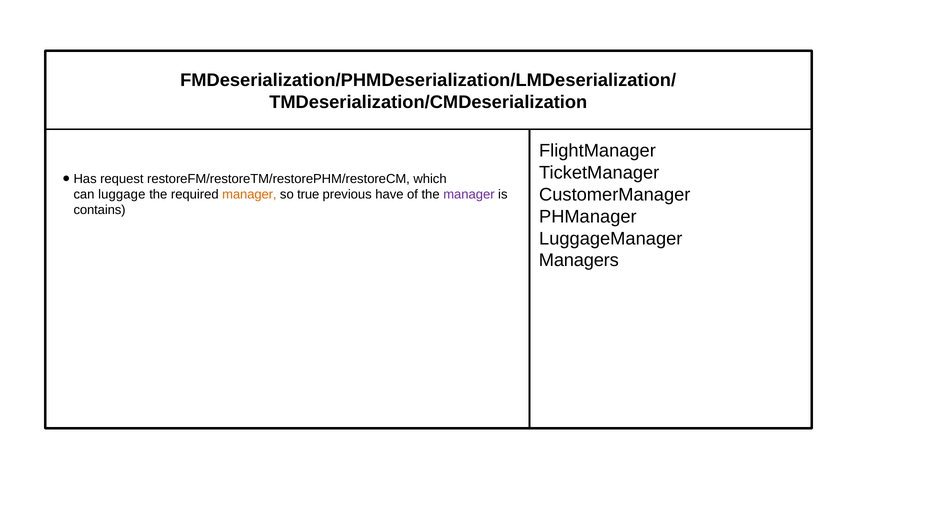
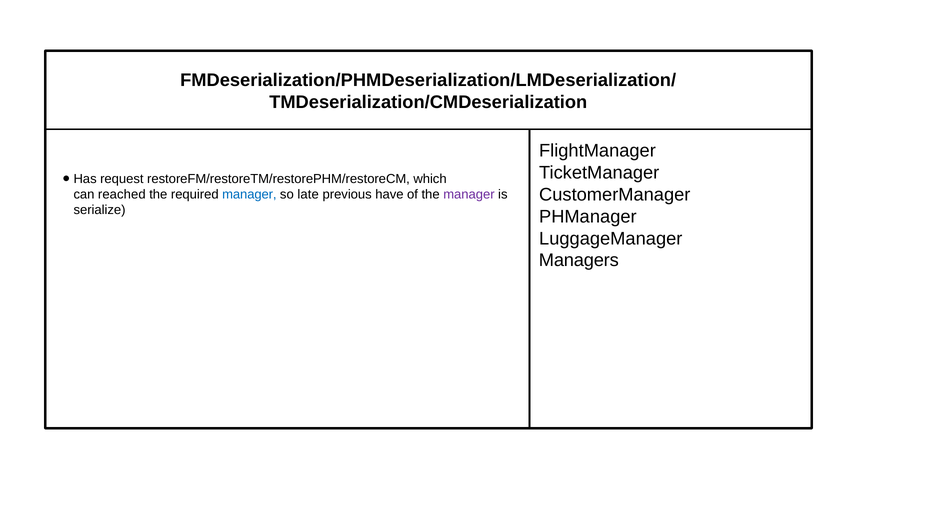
luggage: luggage -> reached
manager at (249, 194) colour: orange -> blue
true: true -> late
contains: contains -> serialize
